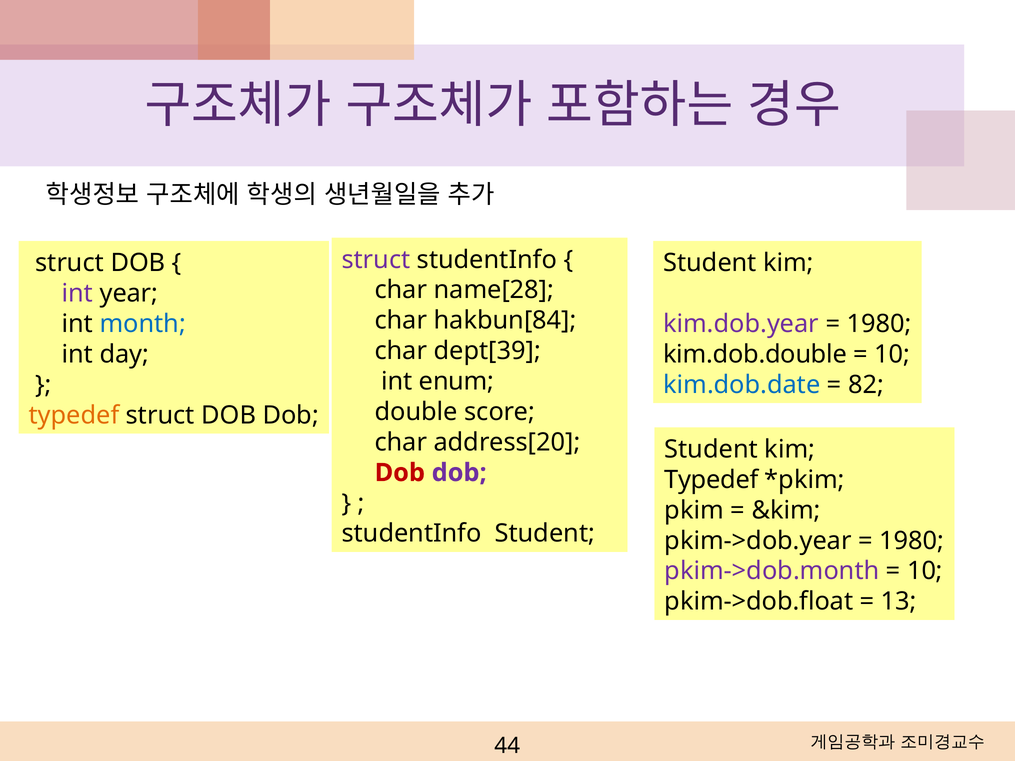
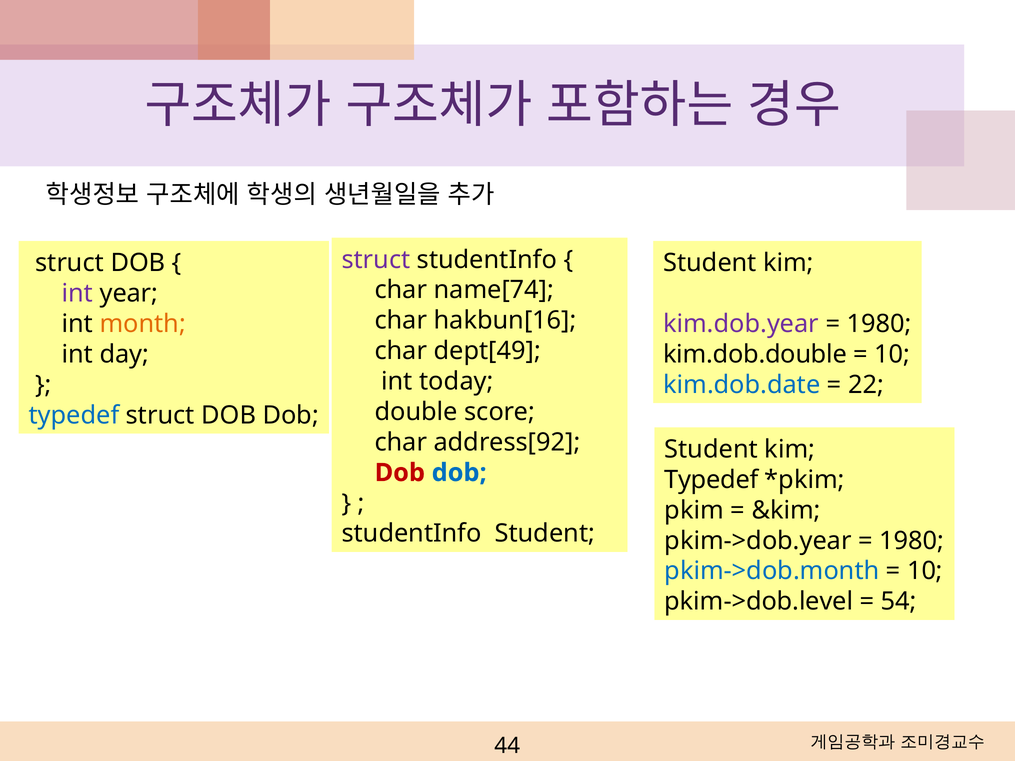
name[28: name[28 -> name[74
hakbun[84: hakbun[84 -> hakbun[16
month colour: blue -> orange
dept[39: dept[39 -> dept[49
enum: enum -> today
82: 82 -> 22
typedef at (74, 415) colour: orange -> blue
address[20: address[20 -> address[92
dob at (459, 473) colour: purple -> blue
pkim->dob.month colour: purple -> blue
pkim->dob.float: pkim->dob.float -> pkim->dob.level
13: 13 -> 54
